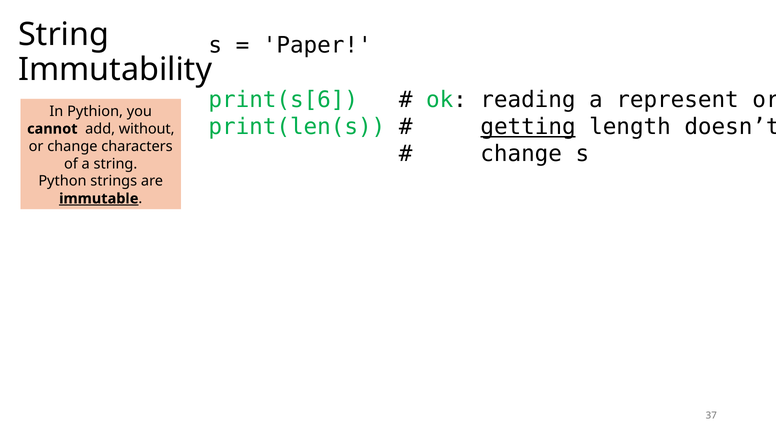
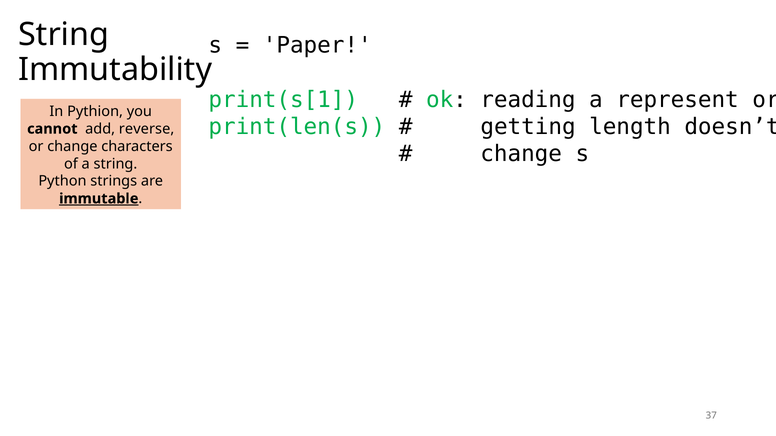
print(s[6: print(s[6 -> print(s[1
getting underline: present -> none
without: without -> reverse
